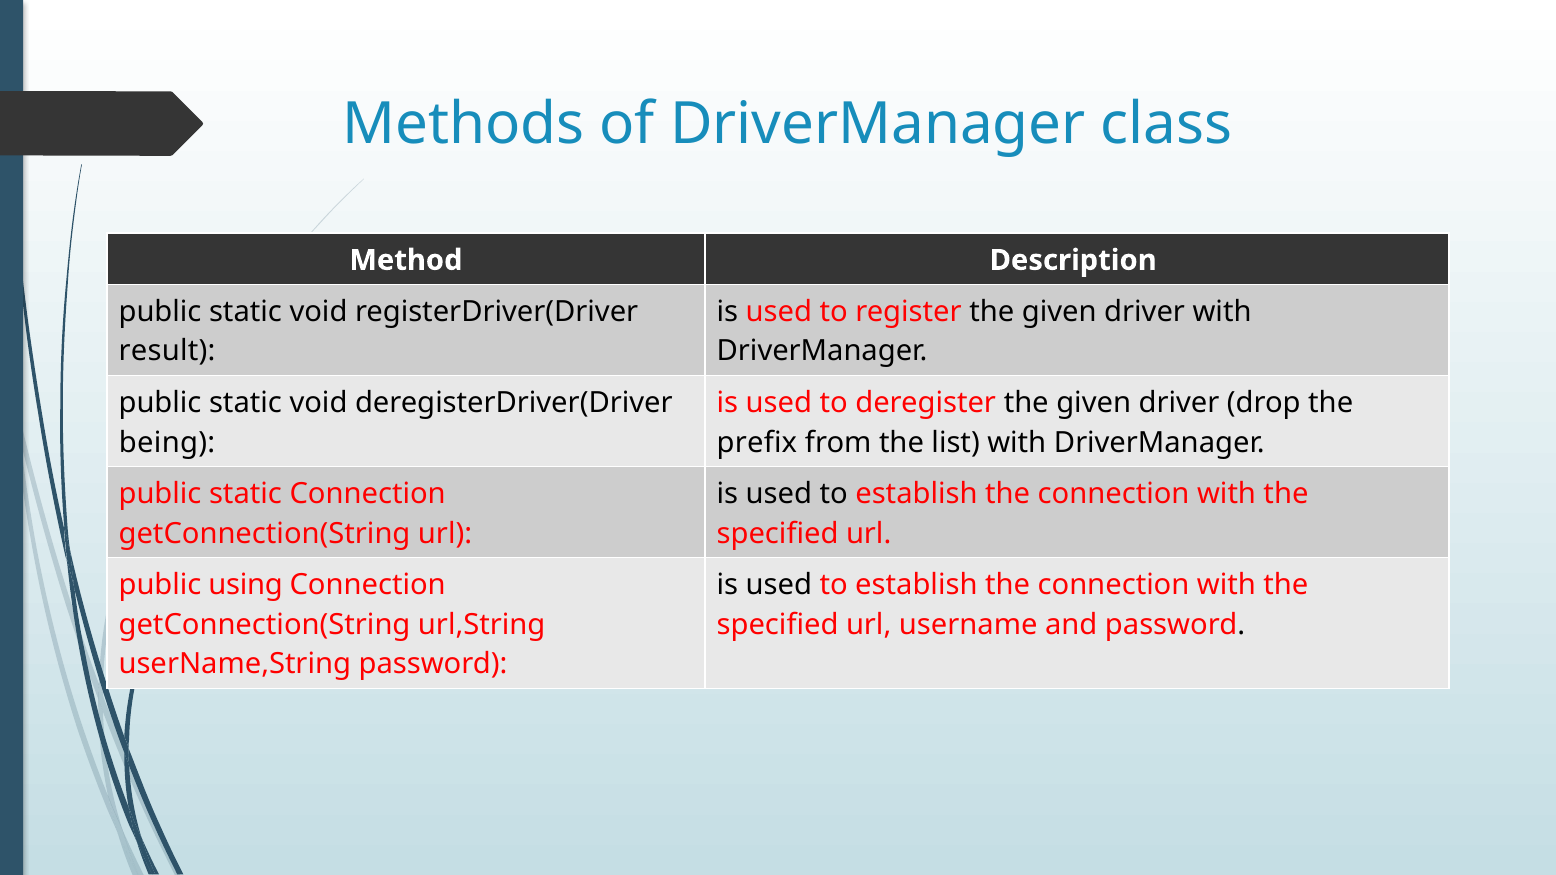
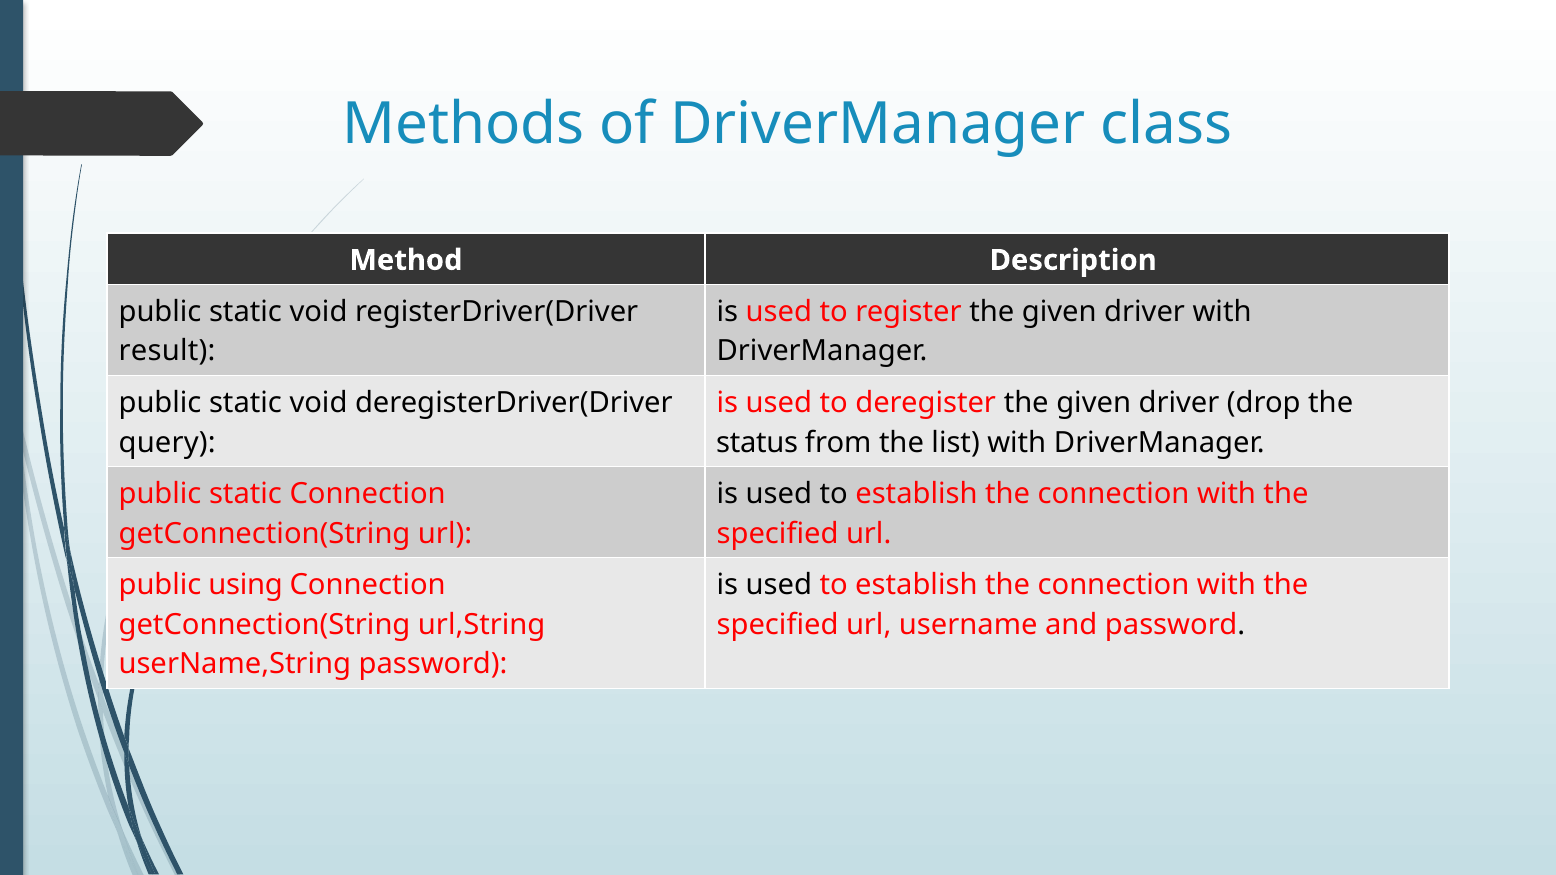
being: being -> query
prefix: prefix -> status
